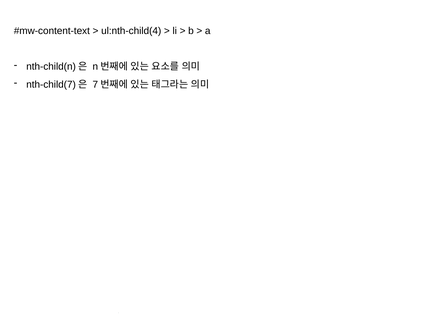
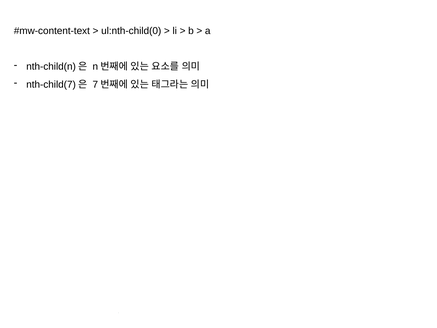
ul:nth-child(4: ul:nth-child(4 -> ul:nth-child(0
